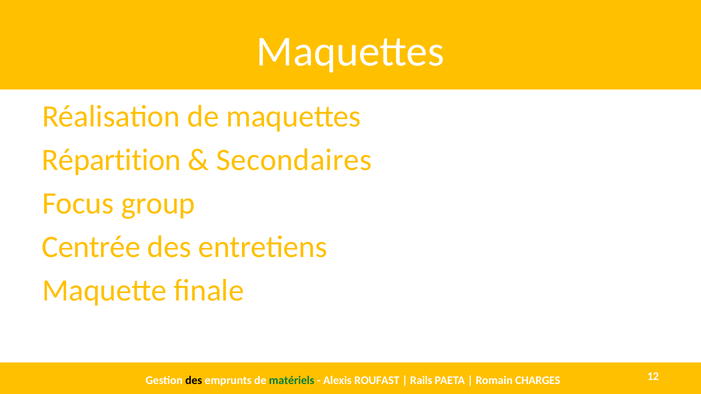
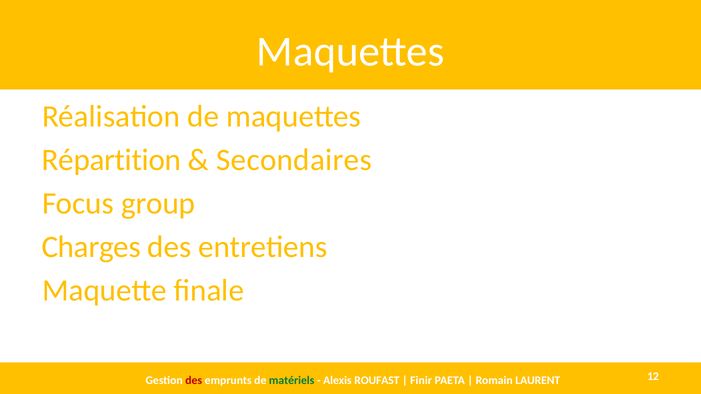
Centrée: Centrée -> Charges
des at (194, 381) colour: black -> red
Rails: Rails -> Finir
CHARGES: CHARGES -> LAURENT
